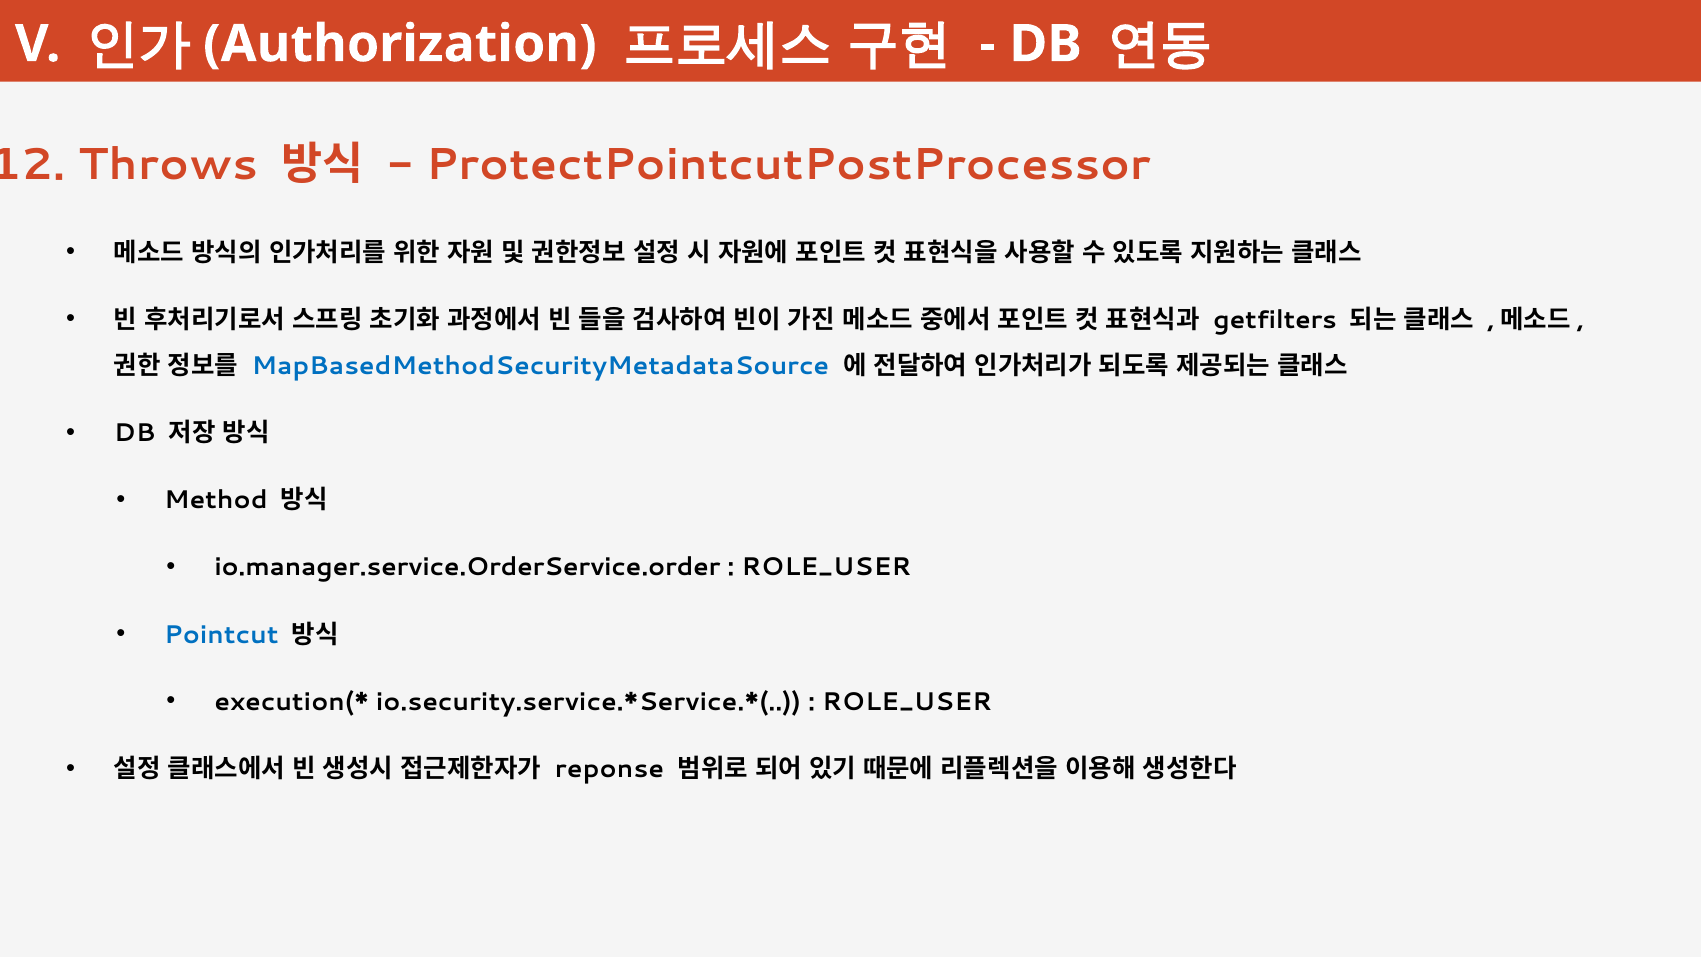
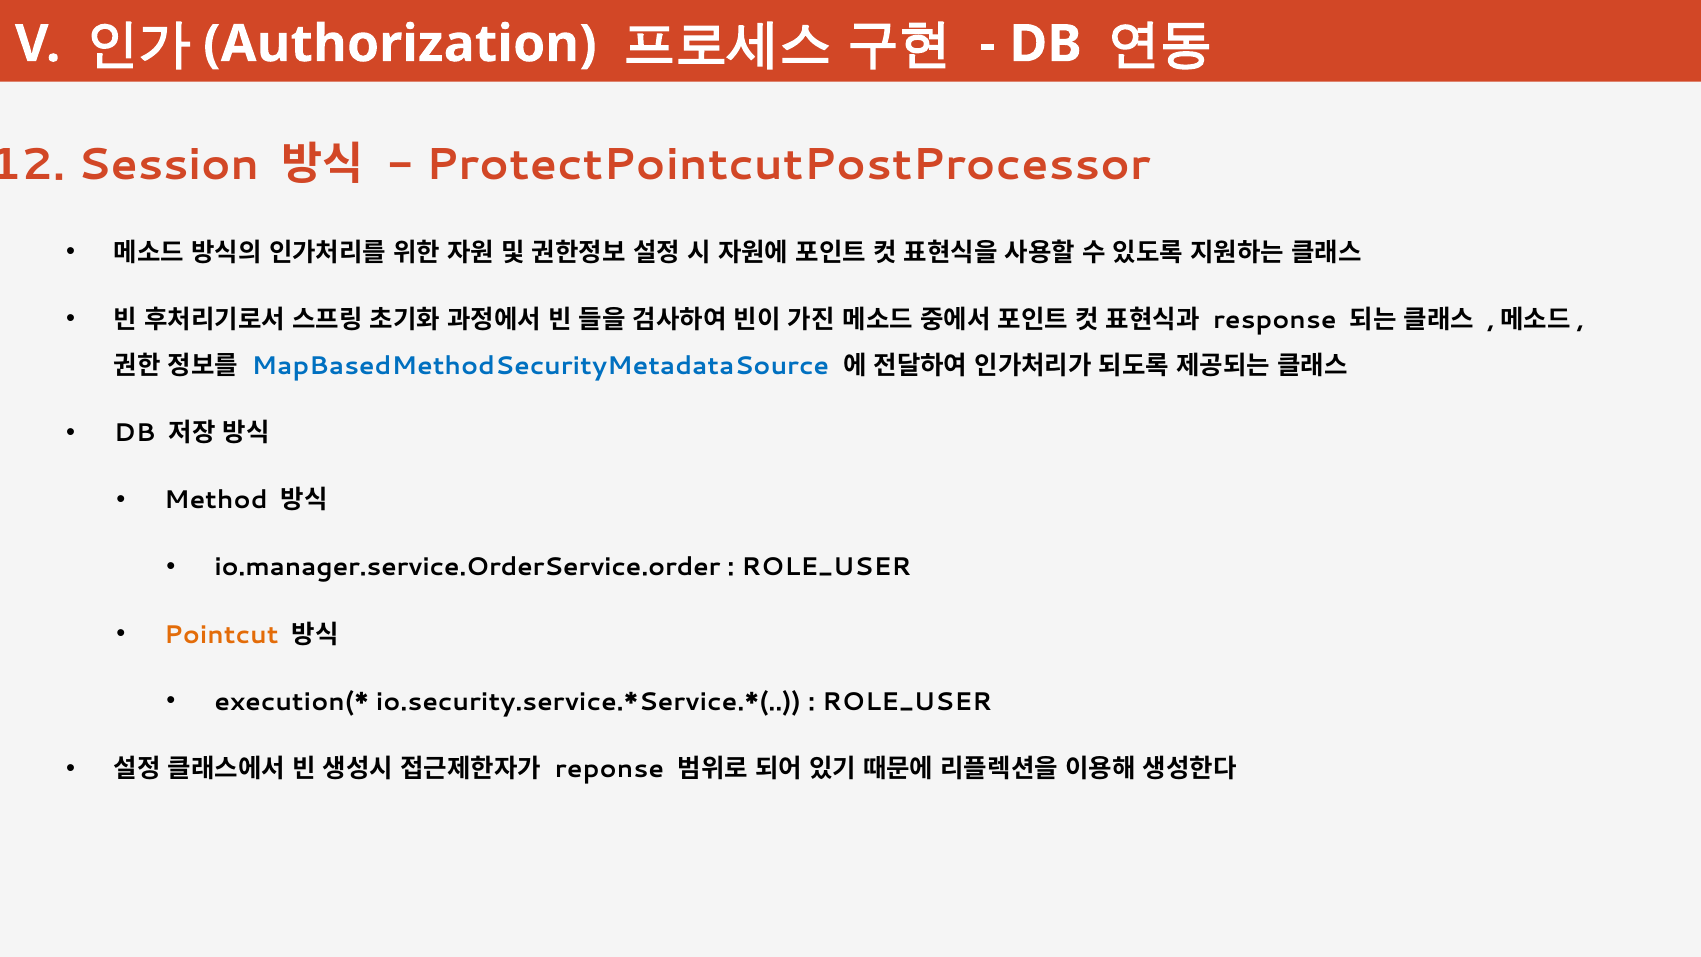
Throws: Throws -> Session
getfilters: getfilters -> response
Pointcut colour: blue -> orange
